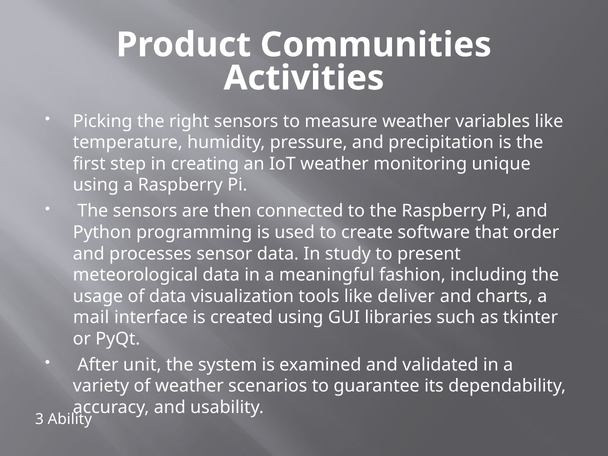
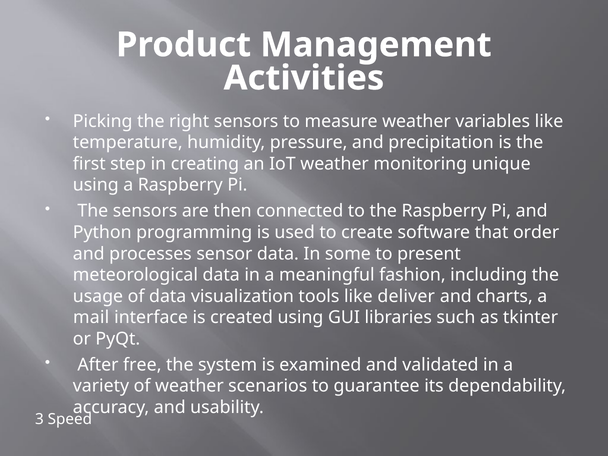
Communities: Communities -> Management
study: study -> some
unit: unit -> free
Ability: Ability -> Speed
